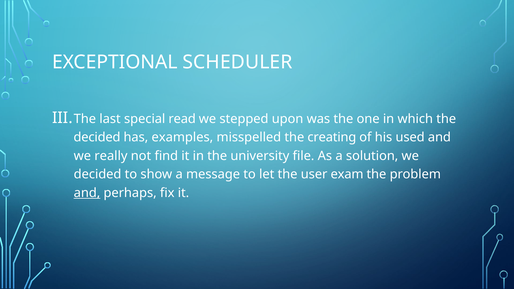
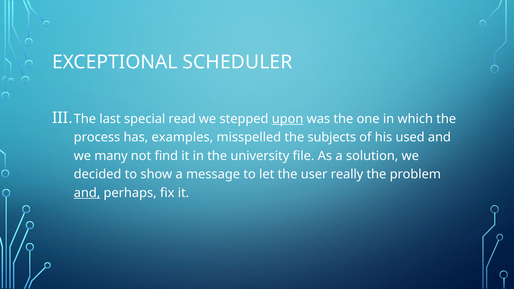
upon underline: none -> present
decided at (97, 137): decided -> process
creating: creating -> subjects
really: really -> many
exam: exam -> really
